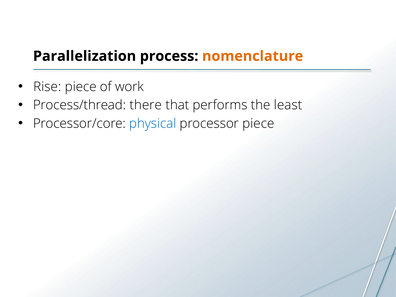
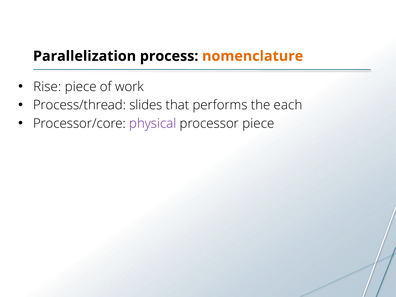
there: there -> slides
least: least -> each
physical colour: blue -> purple
